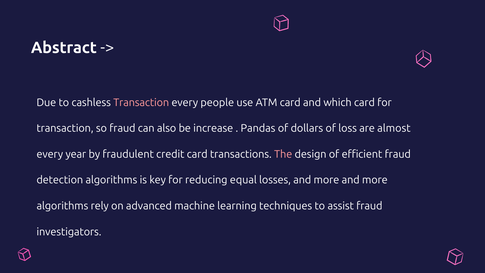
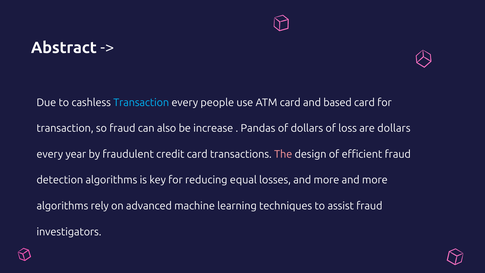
Transaction at (141, 102) colour: pink -> light blue
which: which -> based
are almost: almost -> dollars
